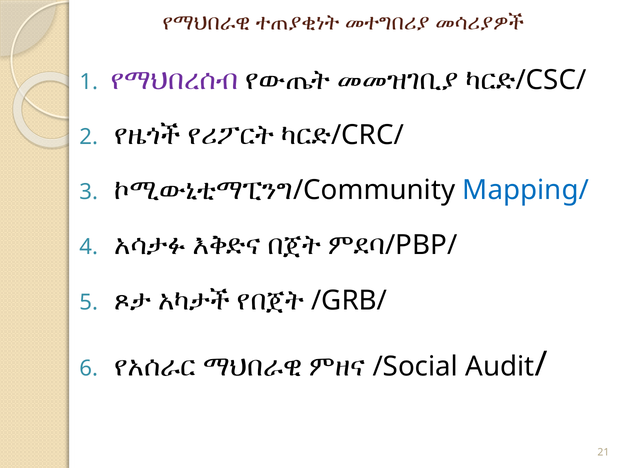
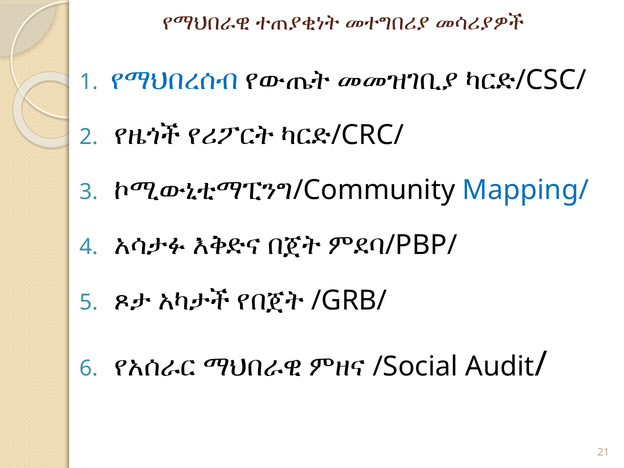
የማህበረሰብ colour: purple -> blue
